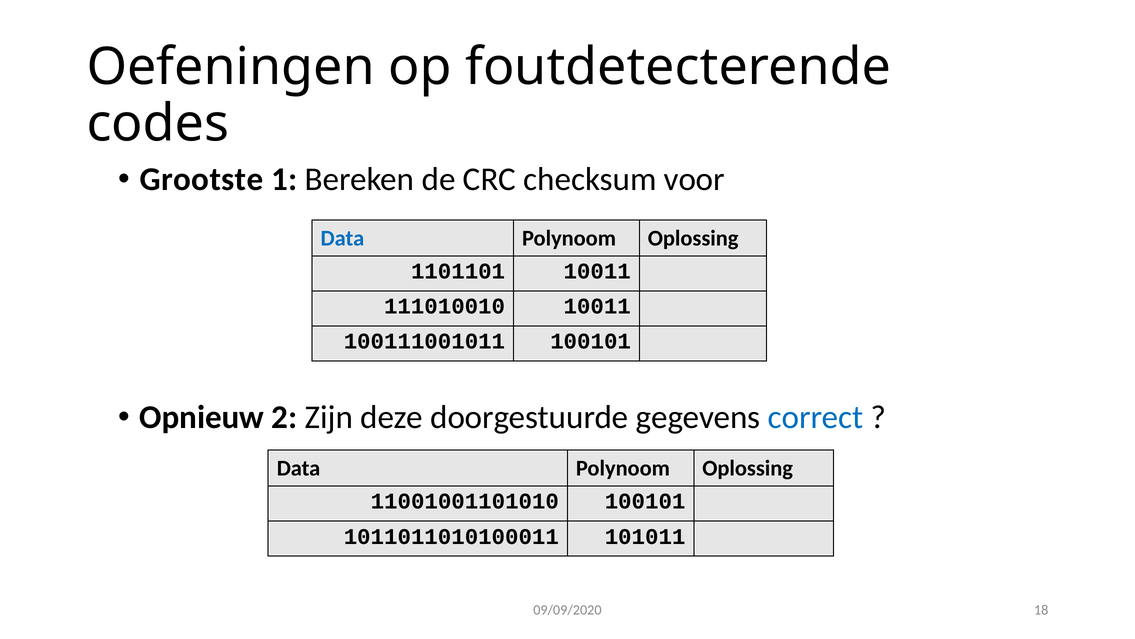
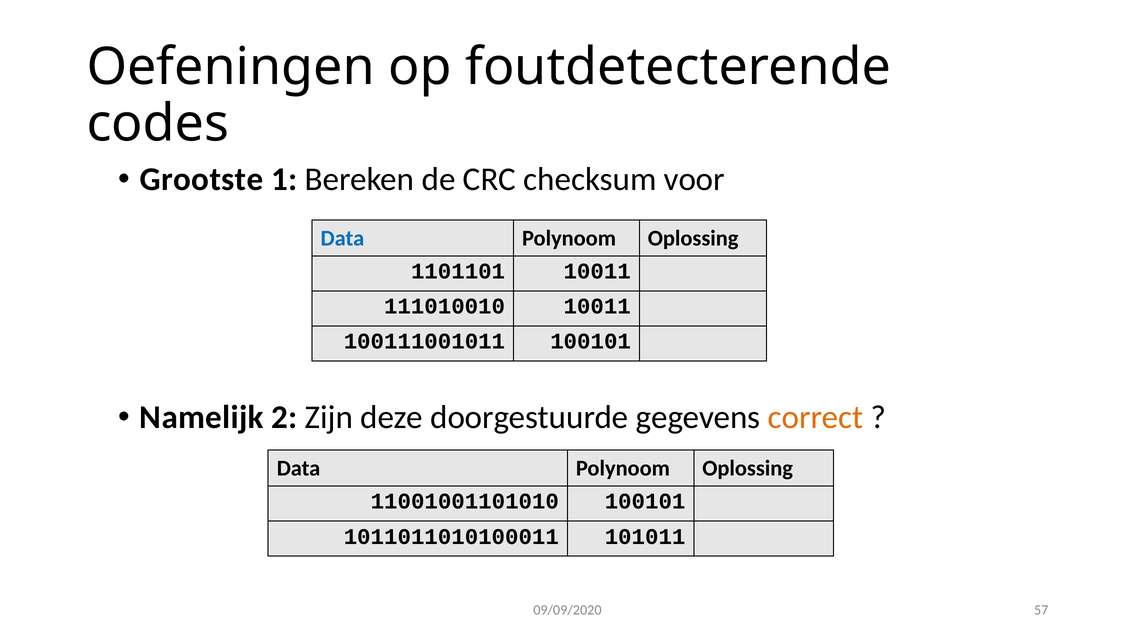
Opnieuw: Opnieuw -> Namelijk
correct colour: blue -> orange
18: 18 -> 57
